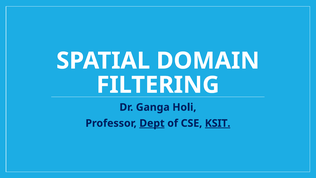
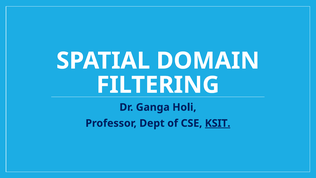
Dept underline: present -> none
